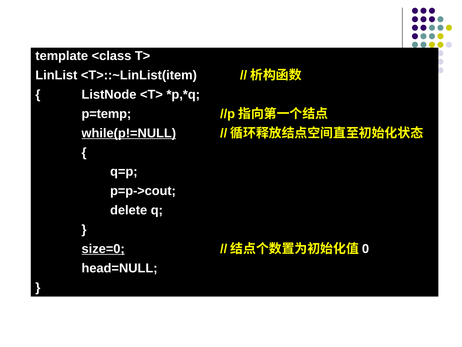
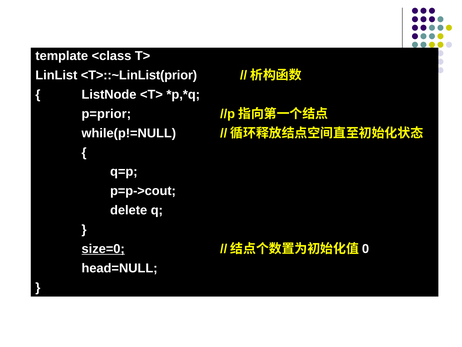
<T>::~LinList(item: <T>::~LinList(item -> <T>::~LinList(prior
p=temp: p=temp -> p=prior
while(p!=NULL underline: present -> none
